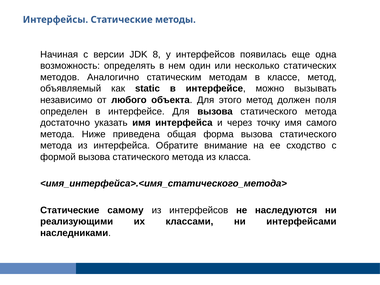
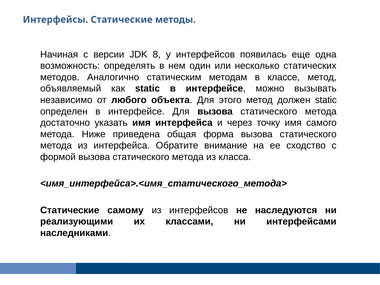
должен поля: поля -> static
